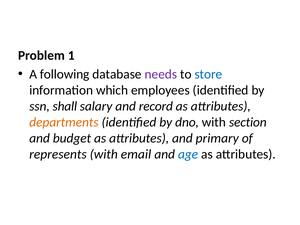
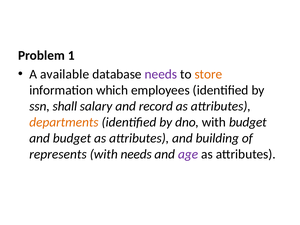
following: following -> available
store colour: blue -> orange
with section: section -> budget
primary: primary -> building
with email: email -> needs
age colour: blue -> purple
